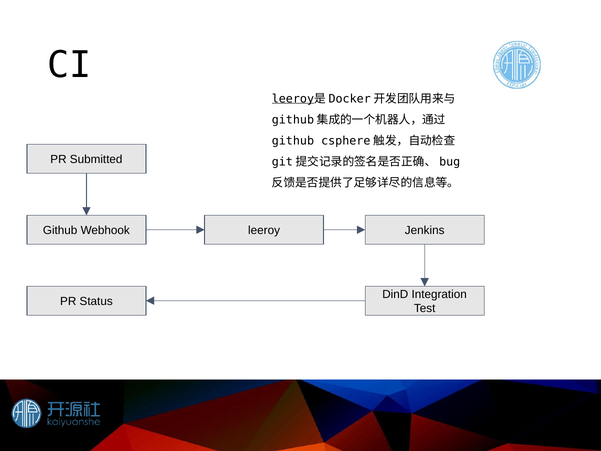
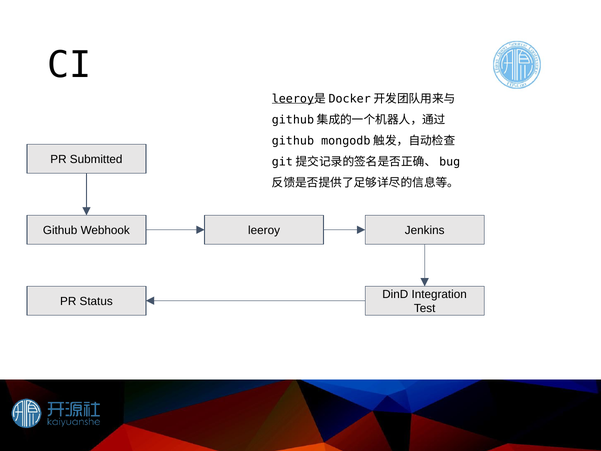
csphere: csphere -> mongodb
